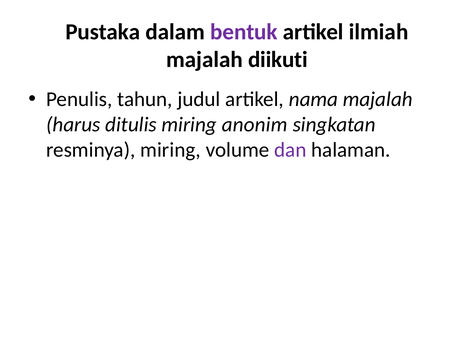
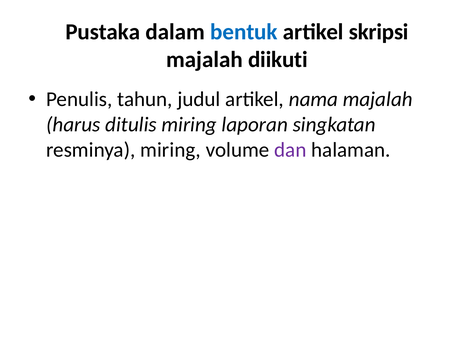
bentuk colour: purple -> blue
ilmiah: ilmiah -> skripsi
anonim: anonim -> laporan
